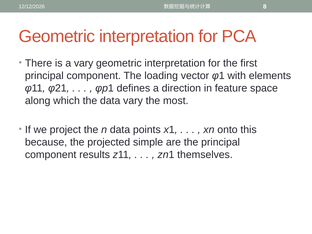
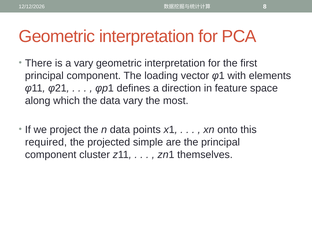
because: because -> required
results: results -> cluster
